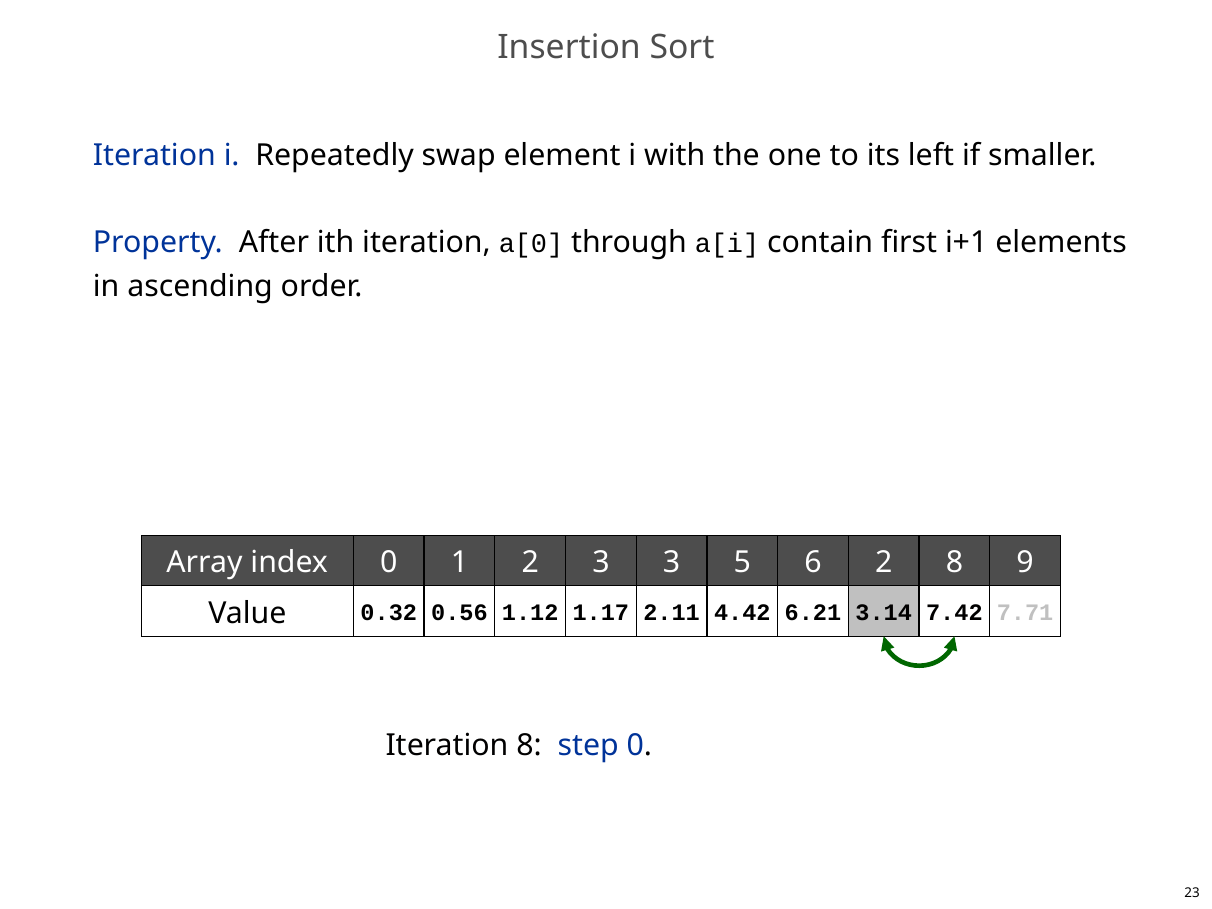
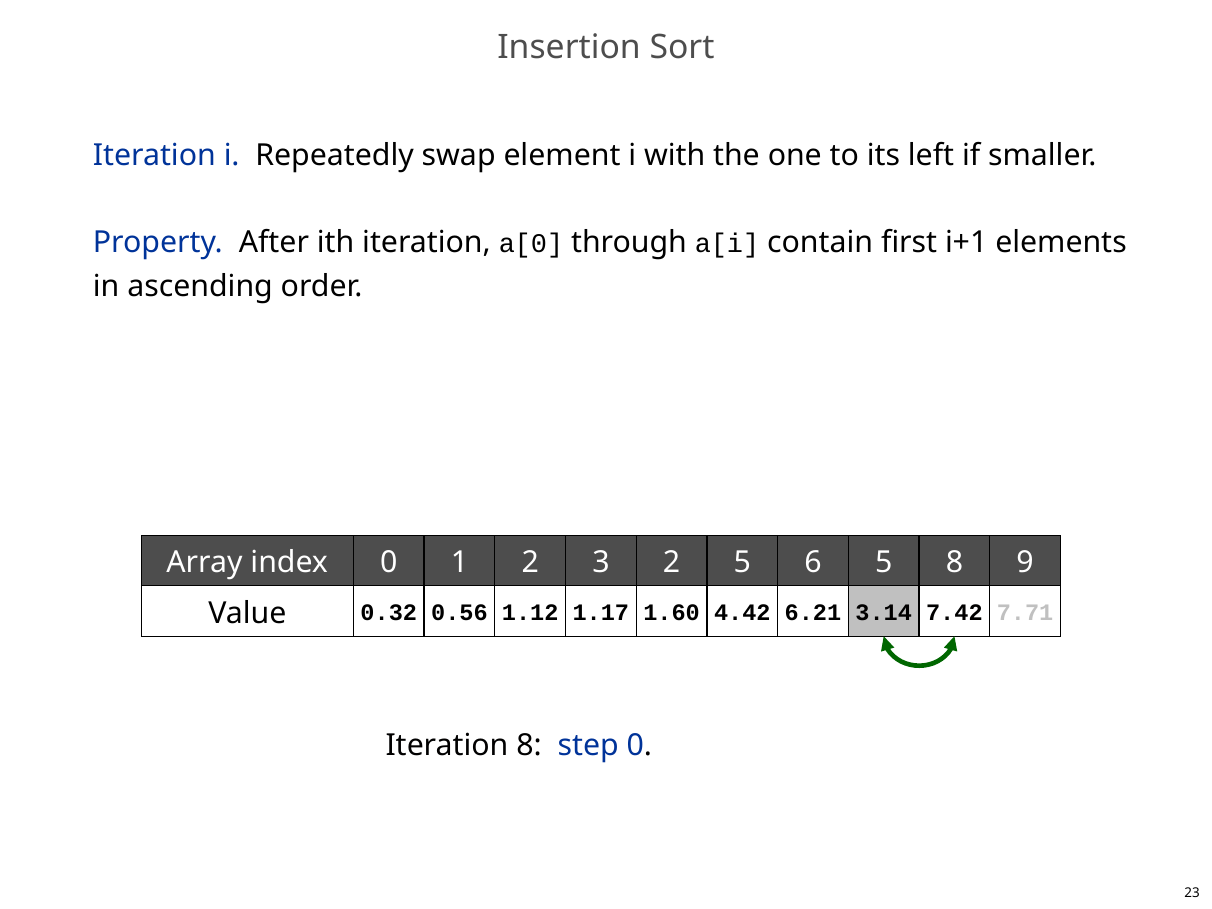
3 3: 3 -> 2
6 2: 2 -> 5
2.11: 2.11 -> 1.60
